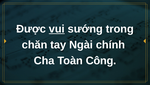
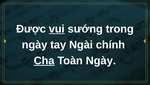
chăn at (35, 44): chăn -> ngày
Cha underline: none -> present
Toàn Công: Công -> Ngày
